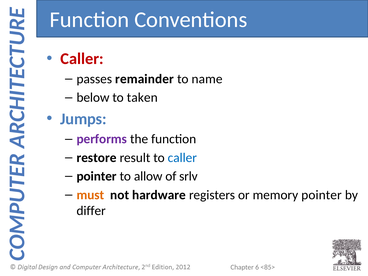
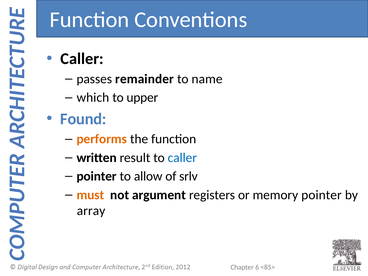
Caller at (82, 59) colour: red -> black
below: below -> which
taken: taken -> upper
Jumps: Jumps -> Found
performs colour: purple -> orange
restore: restore -> written
hardware: hardware -> argument
differ: differ -> array
